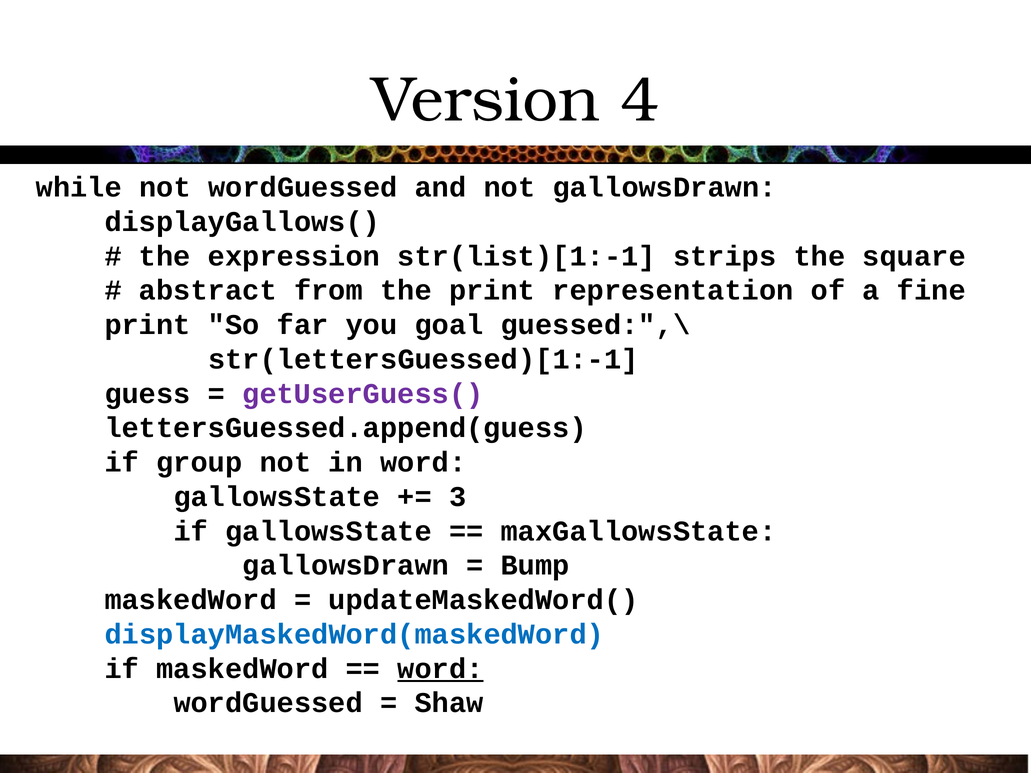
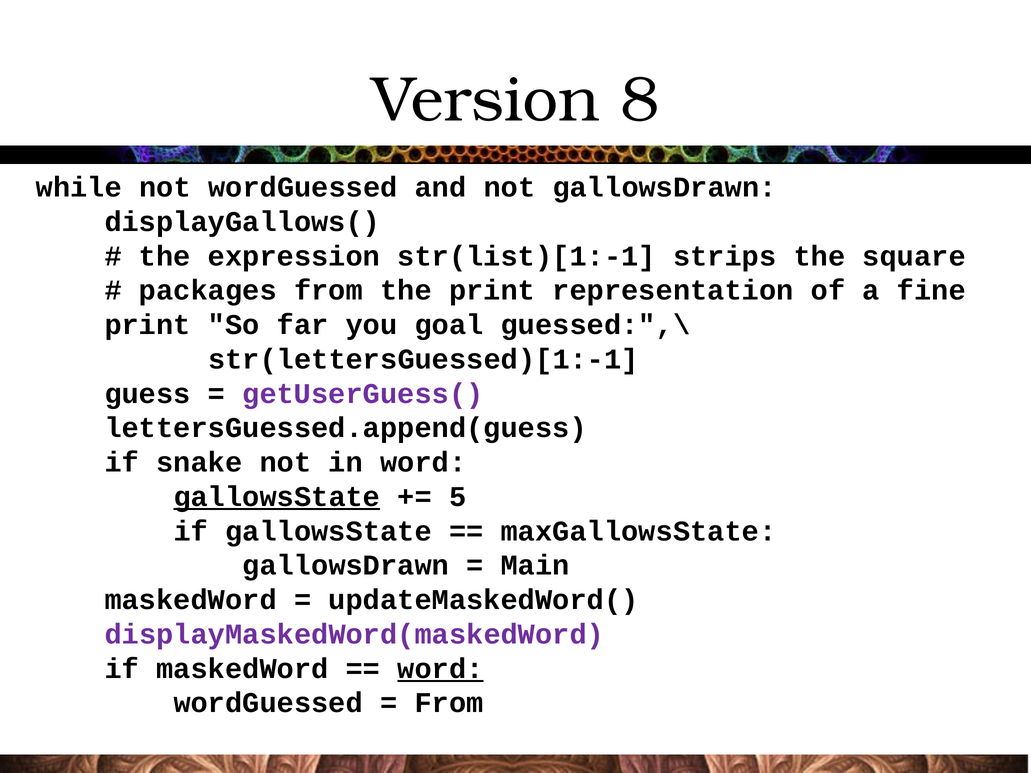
4: 4 -> 8
abstract: abstract -> packages
group: group -> snake
gallowsState at (277, 497) underline: none -> present
3: 3 -> 5
Bump: Bump -> Main
displayMaskedWord(maskedWord colour: blue -> purple
Shaw at (449, 703): Shaw -> From
